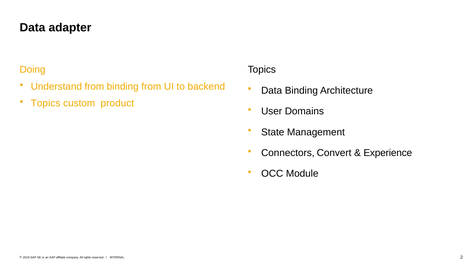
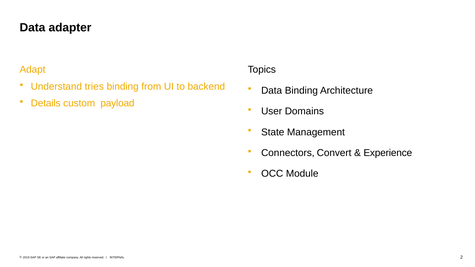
Doing: Doing -> Adapt
Understand from: from -> tries
Topics at (46, 103): Topics -> Details
product: product -> payload
